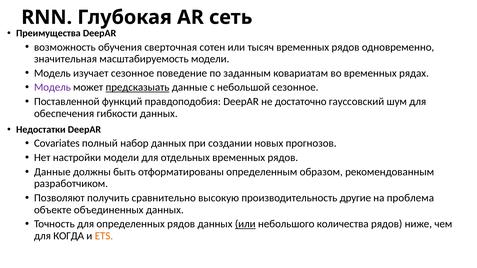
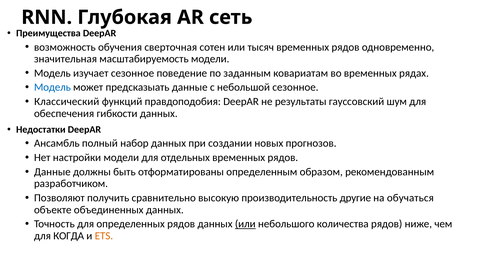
Модель at (52, 87) colour: purple -> blue
предсказыать underline: present -> none
Поставленной: Поставленной -> Классический
достаточно: достаточно -> результаты
Covariates: Covariates -> Ансамбль
проблема: проблема -> обучаться
